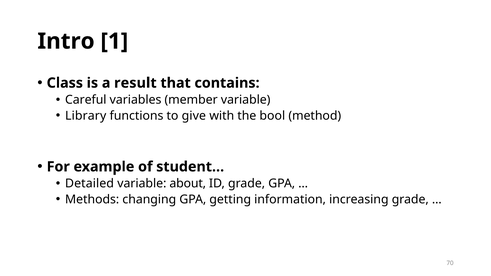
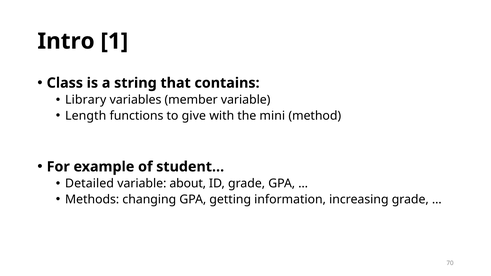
result: result -> string
Careful: Careful -> Library
Library: Library -> Length
bool: bool -> mini
